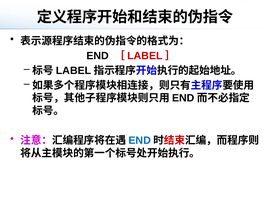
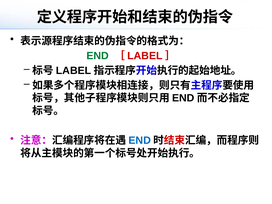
END at (98, 56) colour: black -> green
